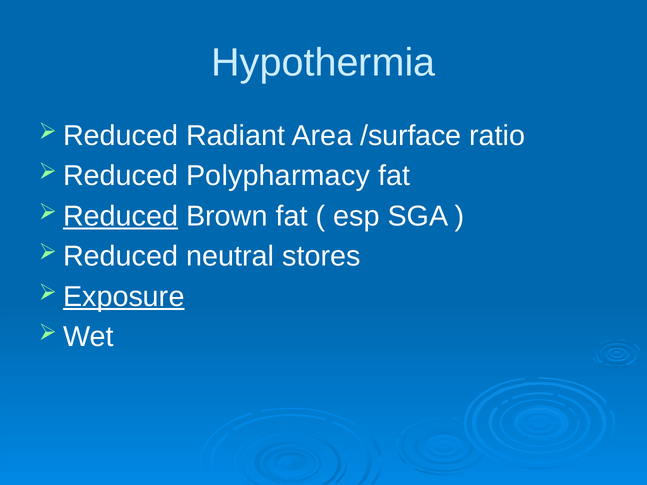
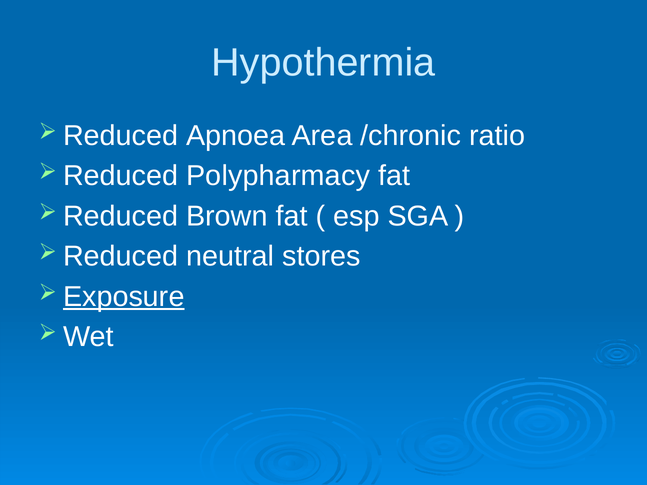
Radiant: Radiant -> Apnoea
/surface: /surface -> /chronic
Reduced at (121, 216) underline: present -> none
